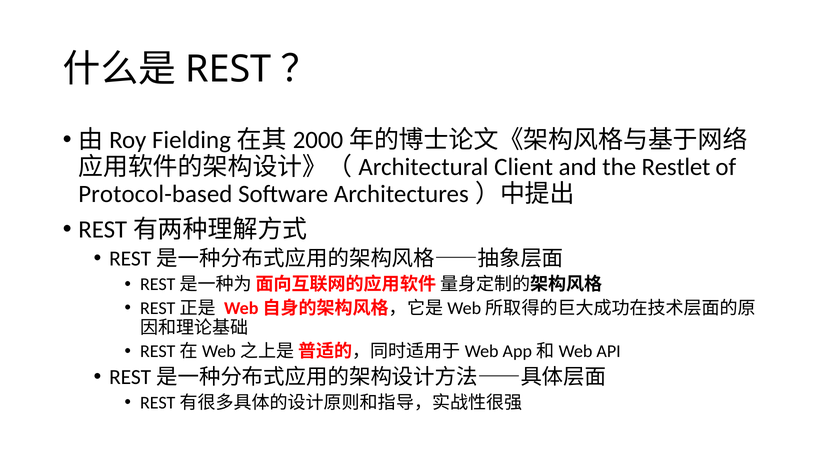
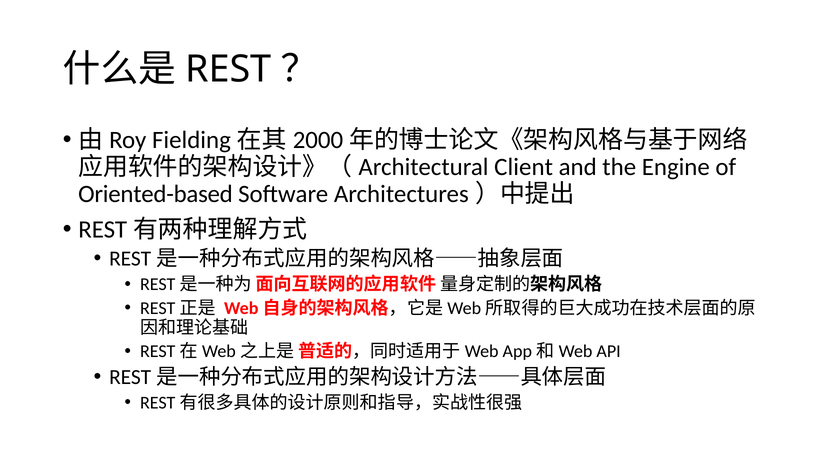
Restlet: Restlet -> Engine
Protocol-based: Protocol-based -> Oriented-based
